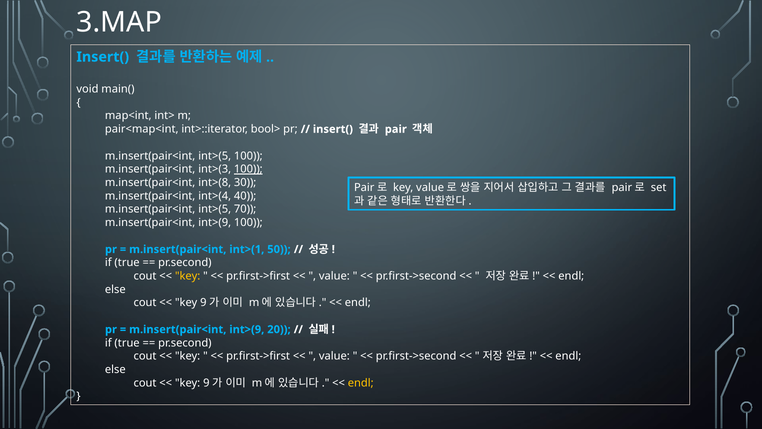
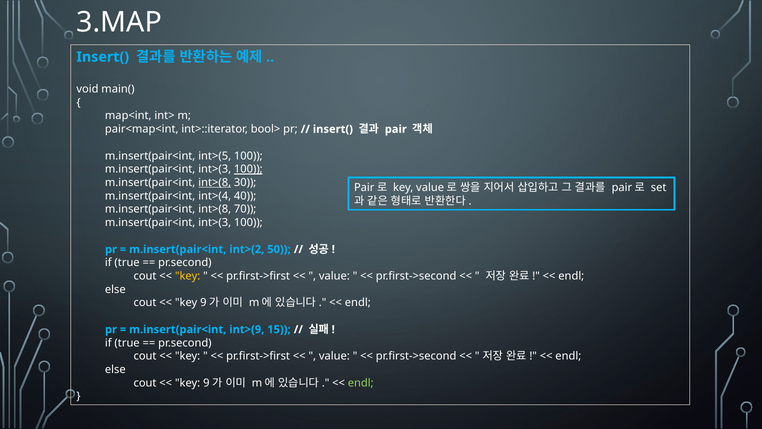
int>(8 at (215, 182) underline: none -> present
int>(5 at (215, 209): int>(5 -> int>(8
int>(9 at (215, 222): int>(9 -> int>(3
int>(1: int>(1 -> int>(2
20: 20 -> 15
endl at (361, 383) colour: yellow -> light green
